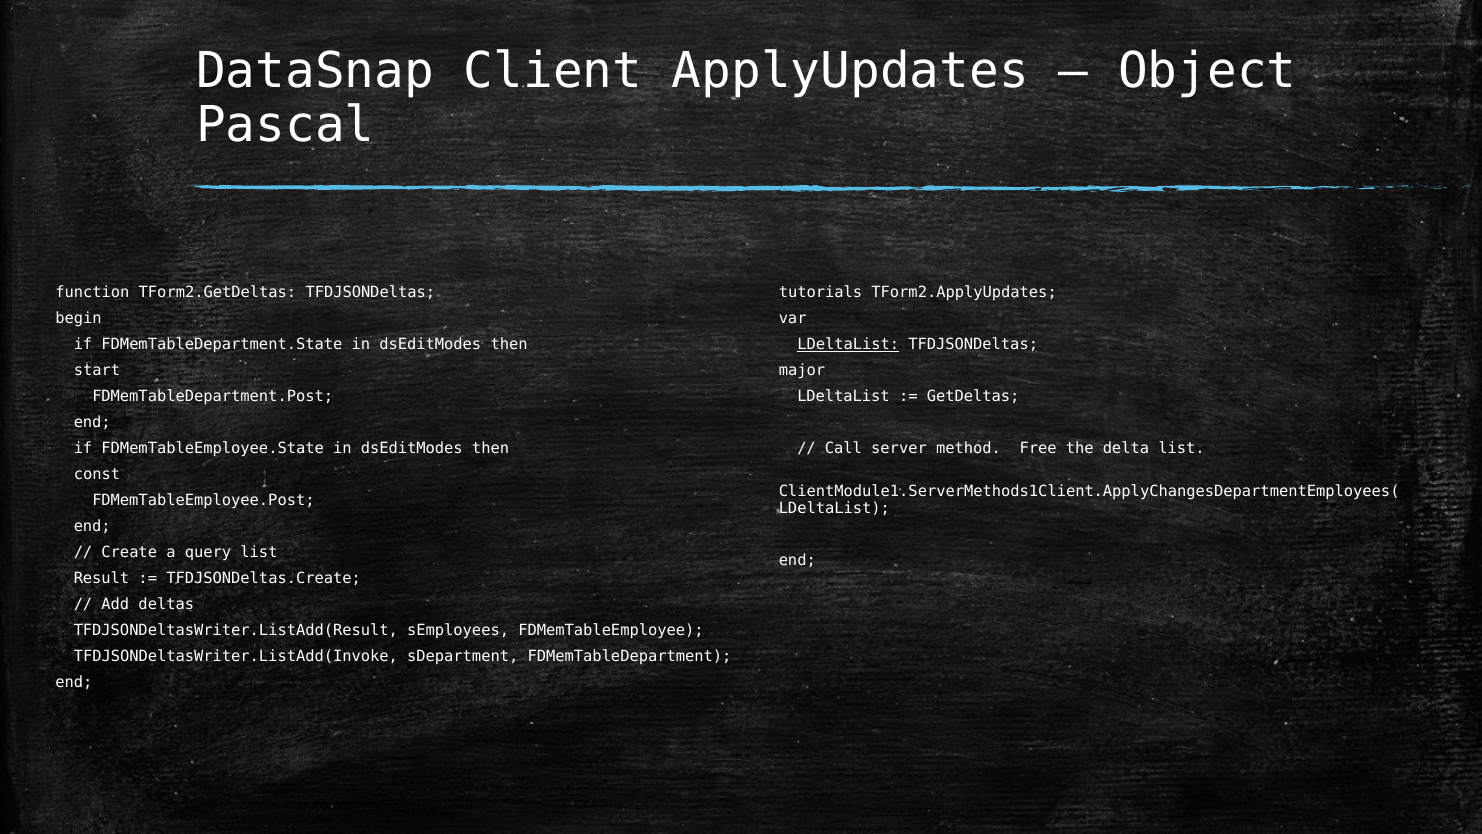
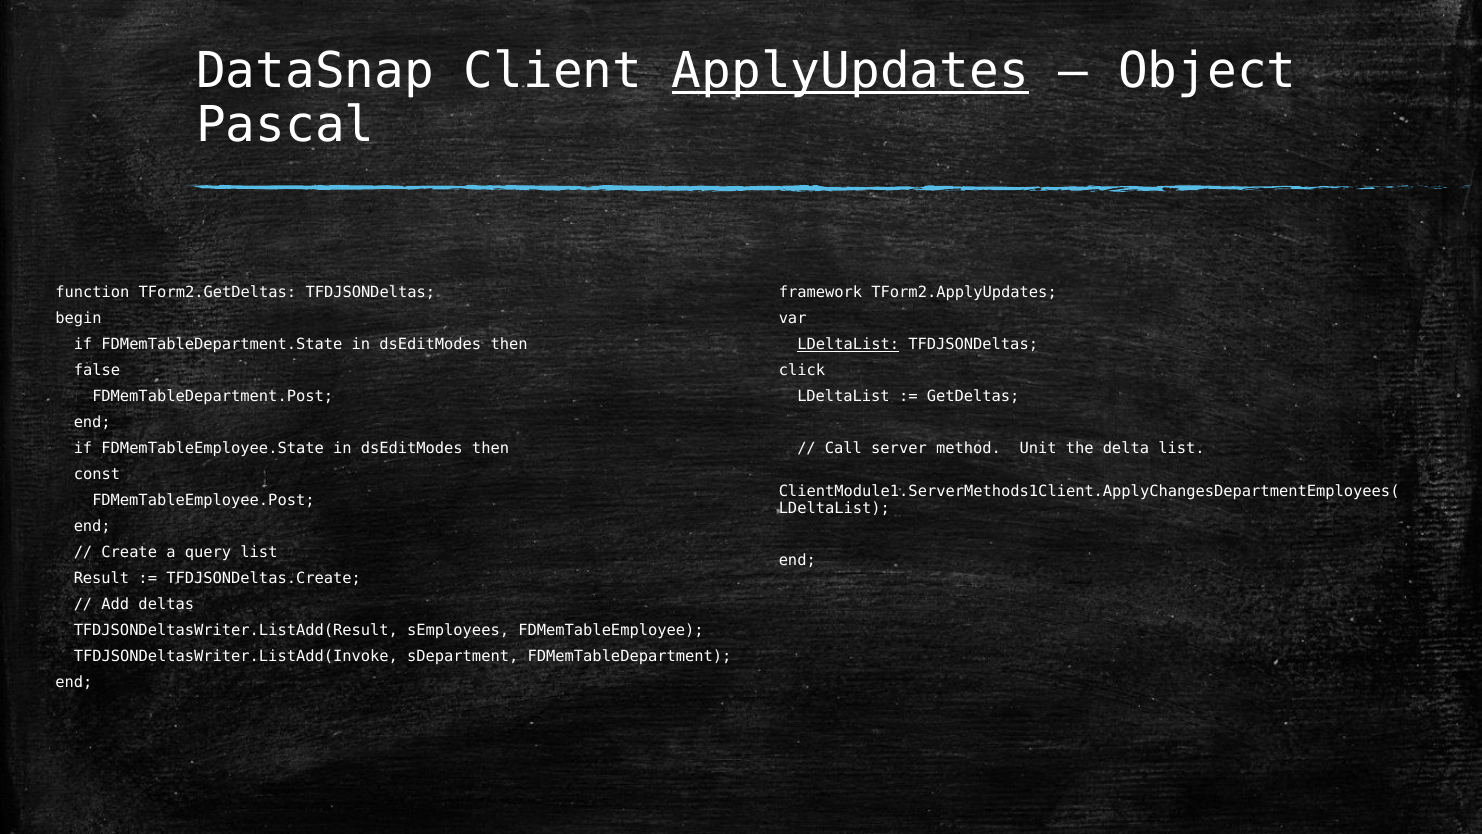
ApplyUpdates underline: none -> present
tutorials: tutorials -> framework
start: start -> false
major: major -> click
Free: Free -> Unit
